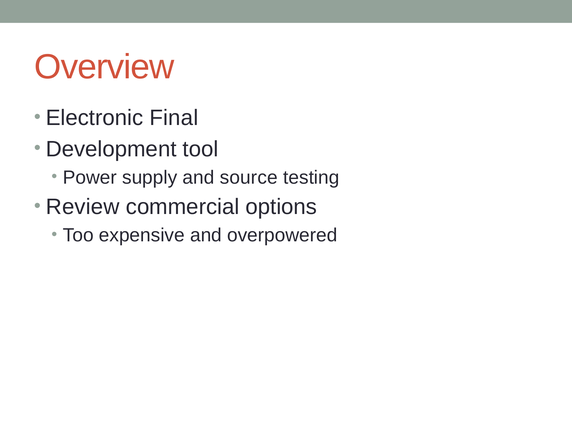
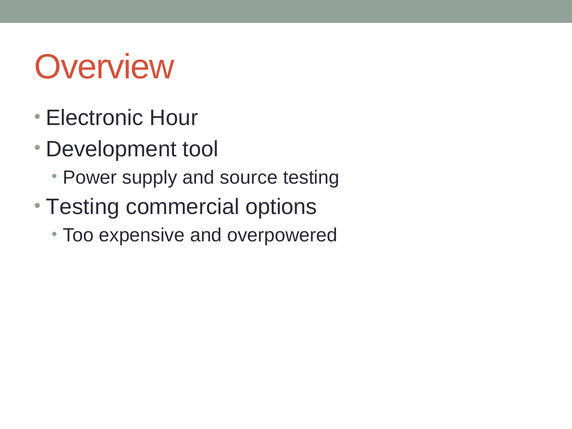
Final: Final -> Hour
Review at (83, 207): Review -> Testing
